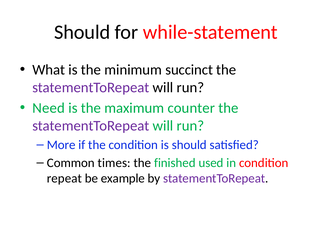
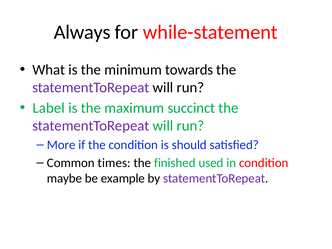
Should at (82, 32): Should -> Always
succinct: succinct -> towards
Need: Need -> Label
counter: counter -> succinct
repeat: repeat -> maybe
